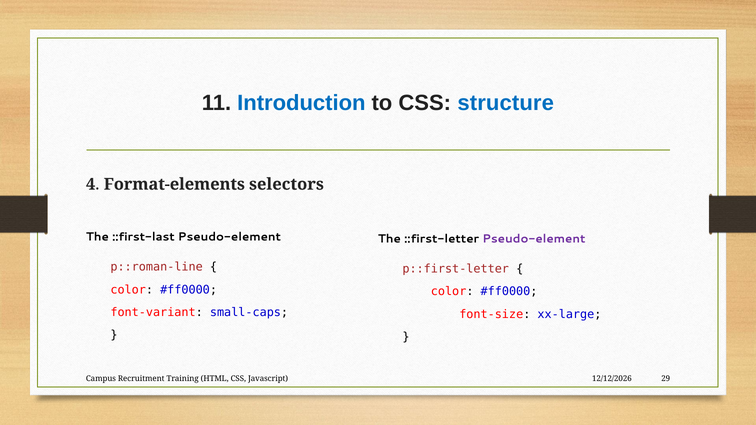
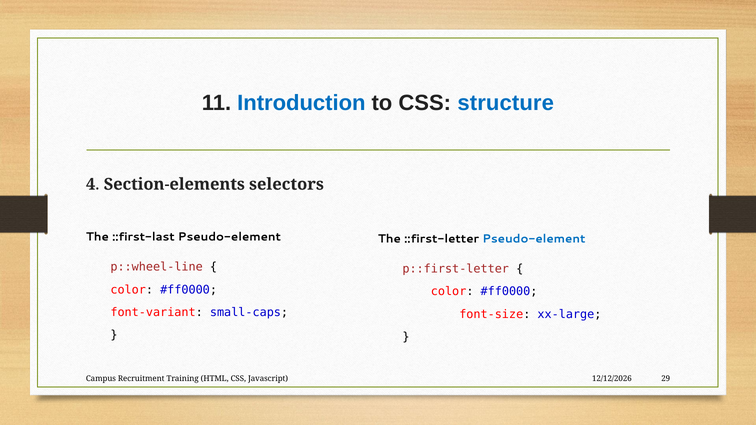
Format-elements: Format-elements -> Section-elements
Pseudo-element at (534, 239) colour: purple -> blue
p::roman-line: p::roman-line -> p::wheel-line
